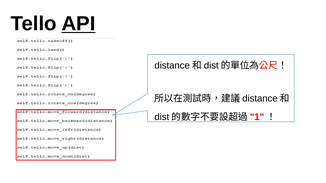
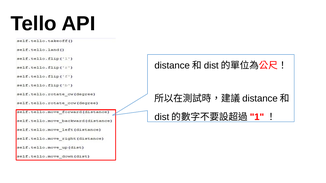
API underline: present -> none
